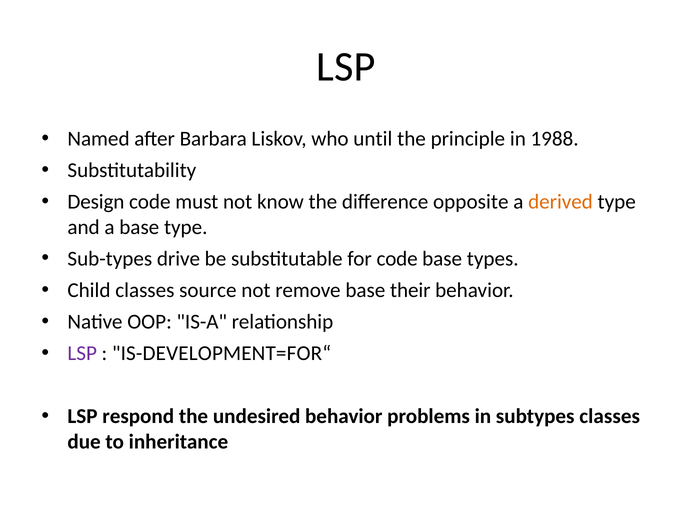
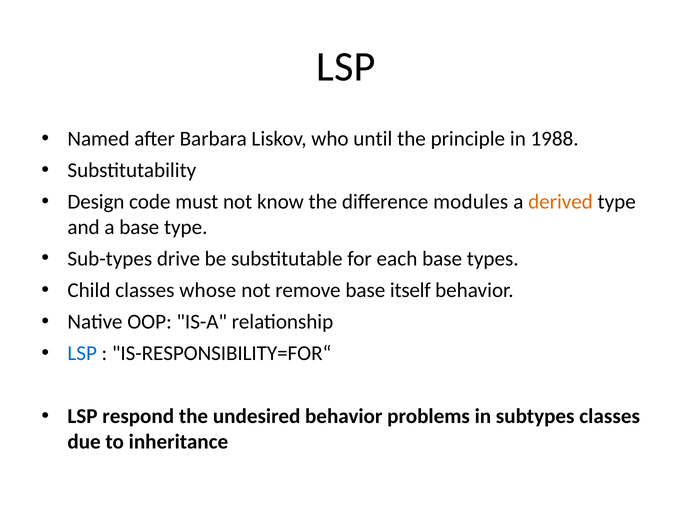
opposite: opposite -> modules
for code: code -> each
source: source -> whose
their: their -> itself
LSP at (82, 353) colour: purple -> blue
IS-DEVELOPMENT=FOR“: IS-DEVELOPMENT=FOR“ -> IS-RESPONSIBILITY=FOR“
